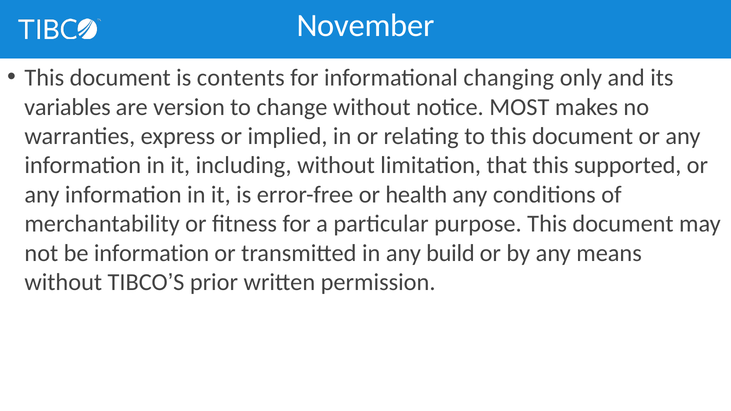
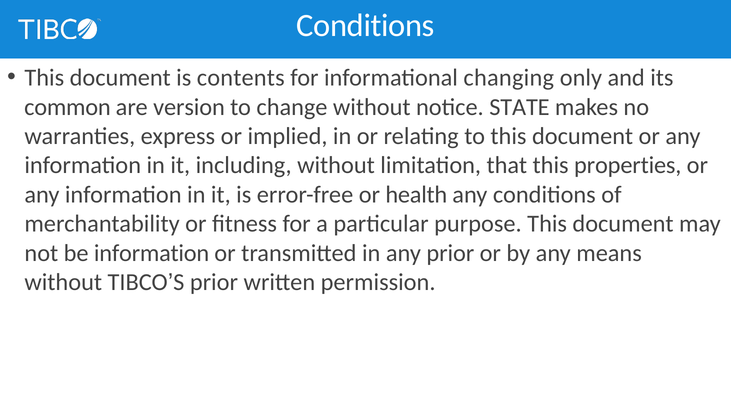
November at (365, 25): November -> Conditions
variables: variables -> common
MOST: MOST -> STATE
supported: supported -> properties
any build: build -> prior
